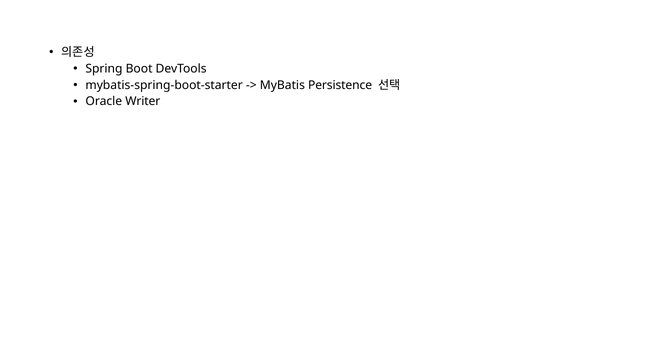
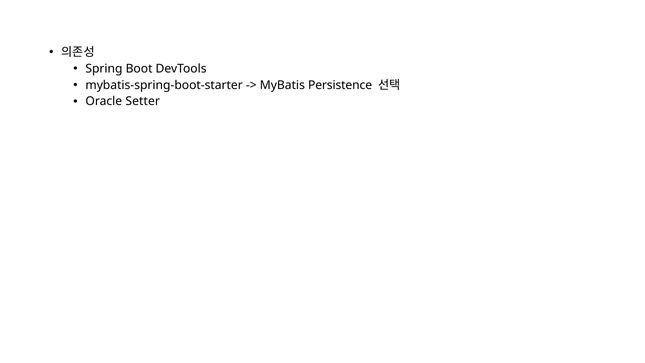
Writer: Writer -> Setter
